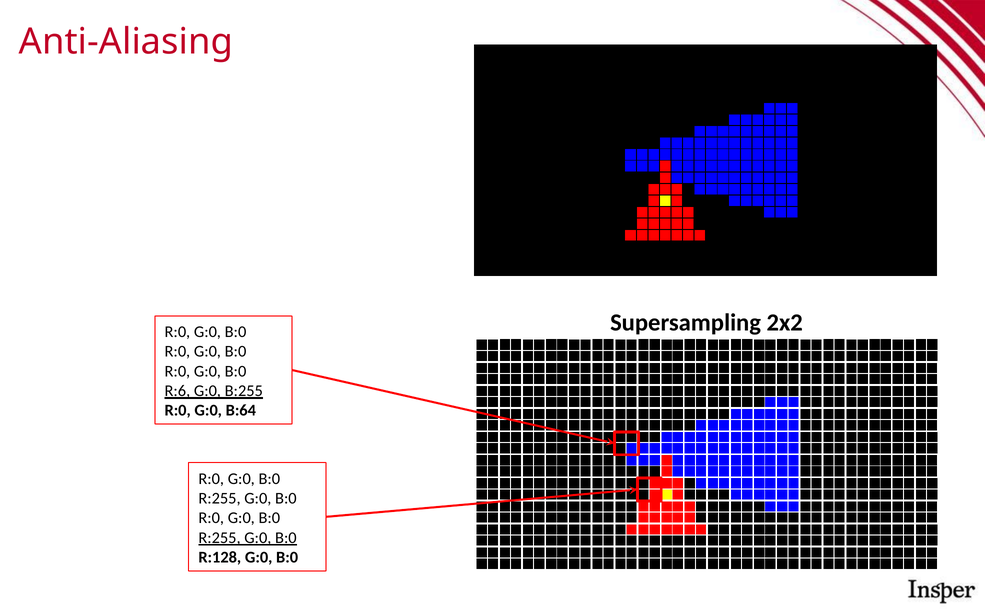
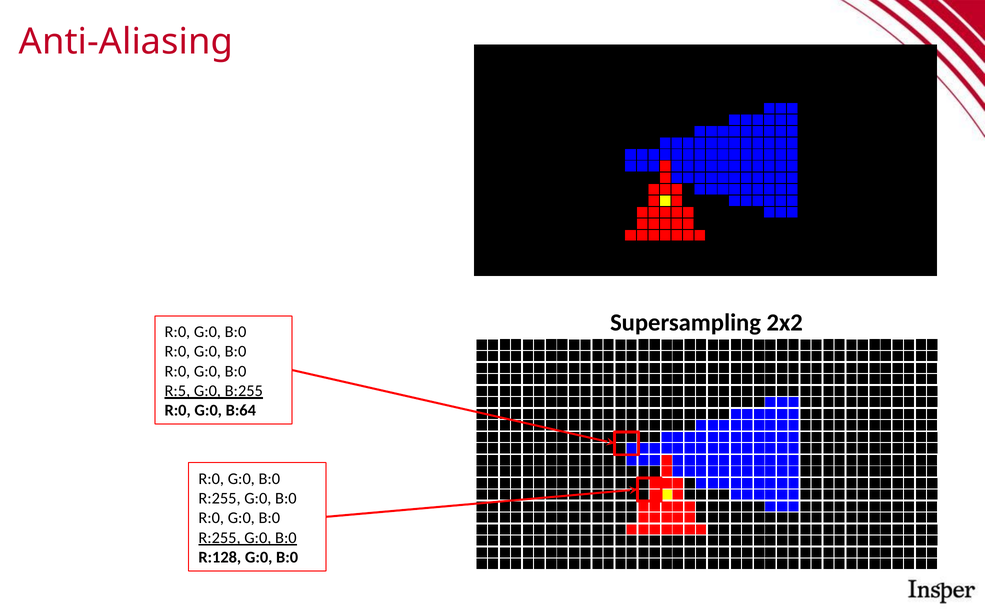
R:6: R:6 -> R:5
